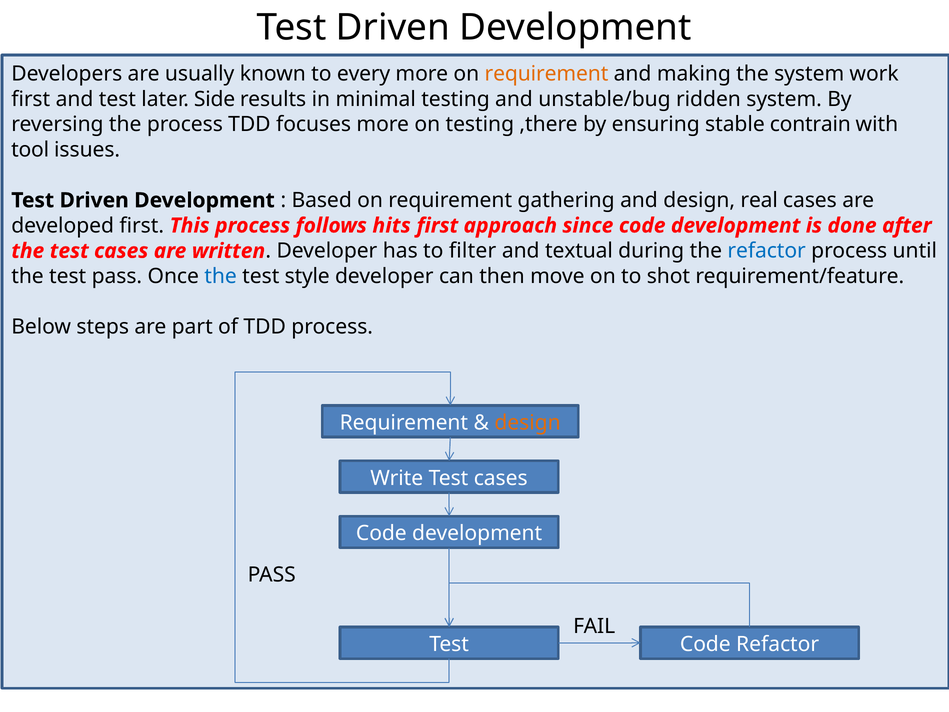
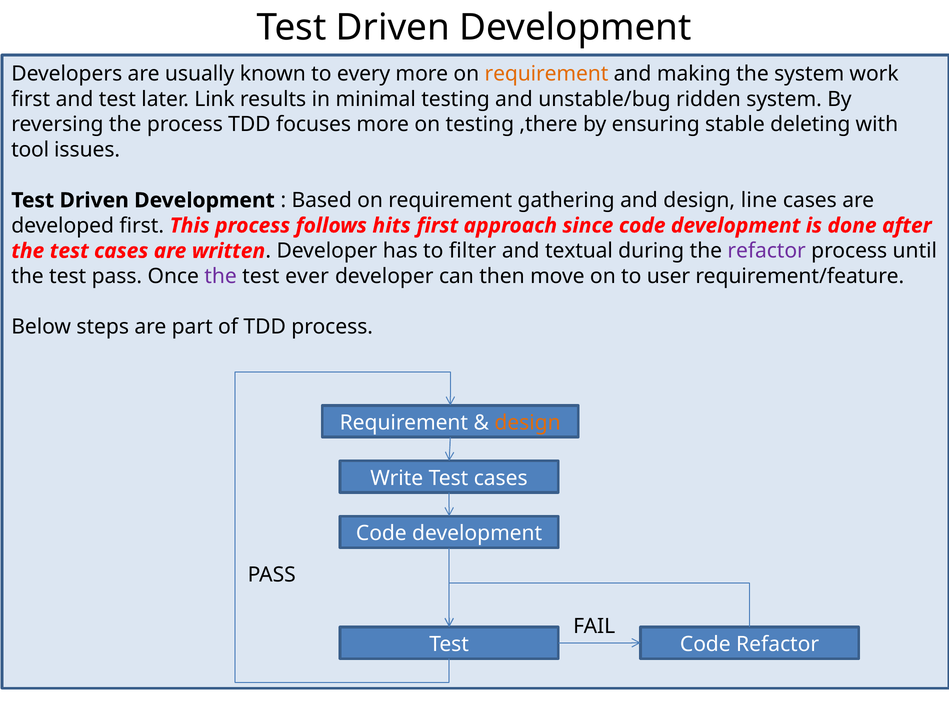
Side: Side -> Link
contrain: contrain -> deleting
real: real -> line
refactor at (767, 251) colour: blue -> purple
the at (221, 276) colour: blue -> purple
style: style -> ever
shot: shot -> user
